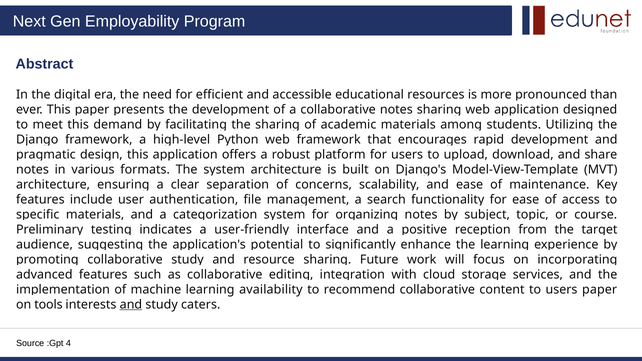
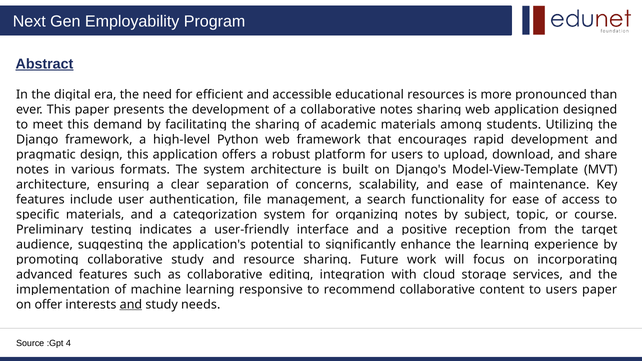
Abstract underline: none -> present
availability: availability -> responsive
tools: tools -> offer
caters: caters -> needs
